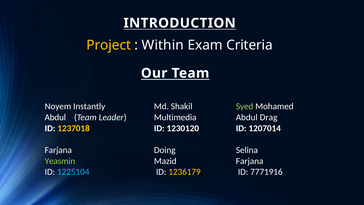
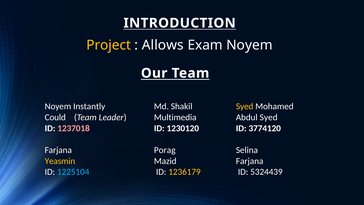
Within: Within -> Allows
Exam Criteria: Criteria -> Noyem
Syed at (245, 106) colour: light green -> yellow
Abdul at (55, 117): Abdul -> Could
Abdul Drag: Drag -> Syed
1237018 colour: yellow -> pink
1207014: 1207014 -> 3774120
Doing: Doing -> Porag
Yeasmin colour: light green -> yellow
7771916: 7771916 -> 5324439
